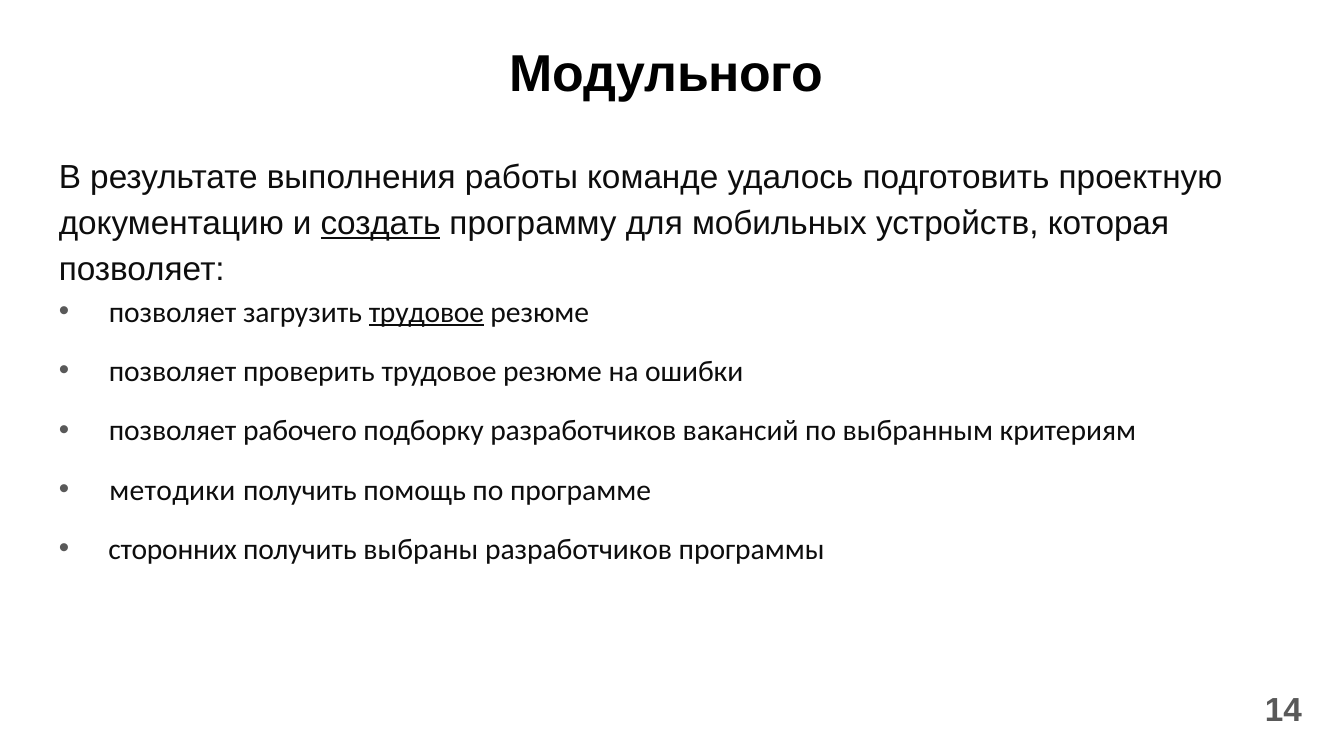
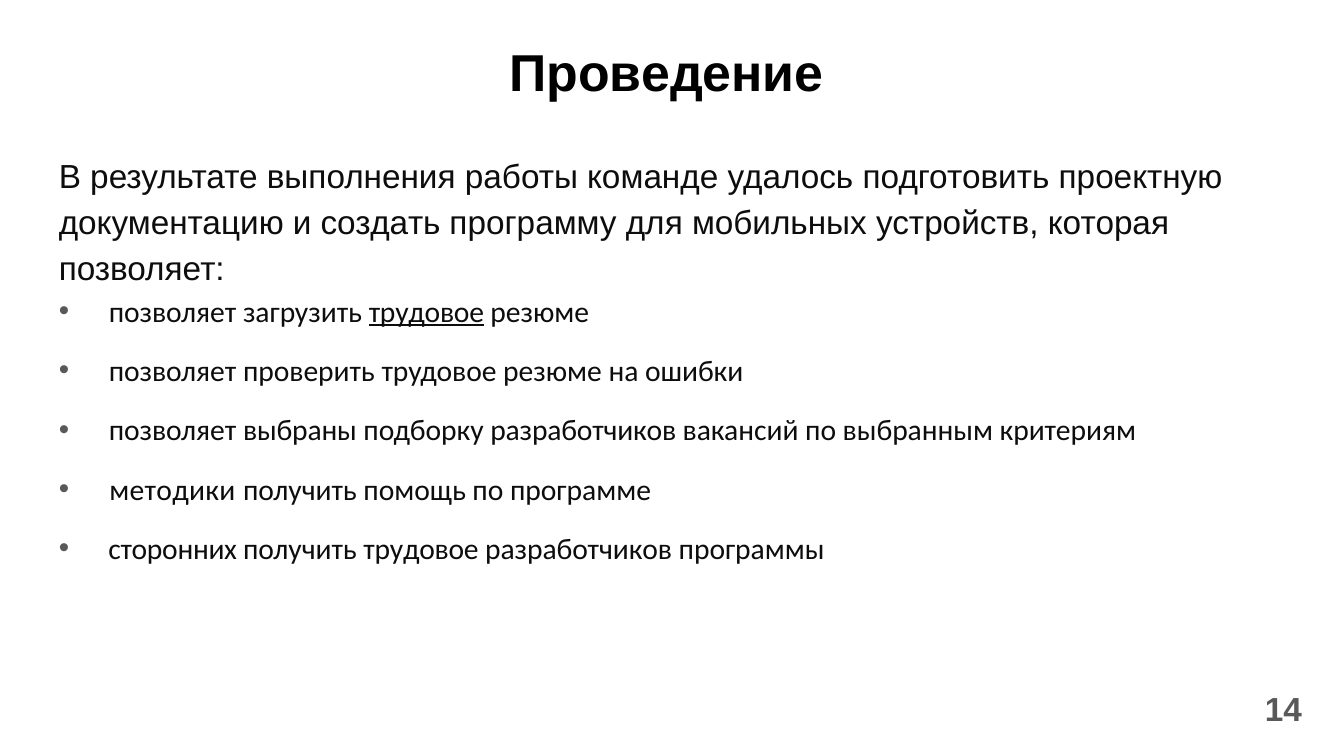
Модульного: Модульного -> Проведение
создать underline: present -> none
рабочего: рабочего -> выбраны
получить выбраны: выбраны -> трудовое
